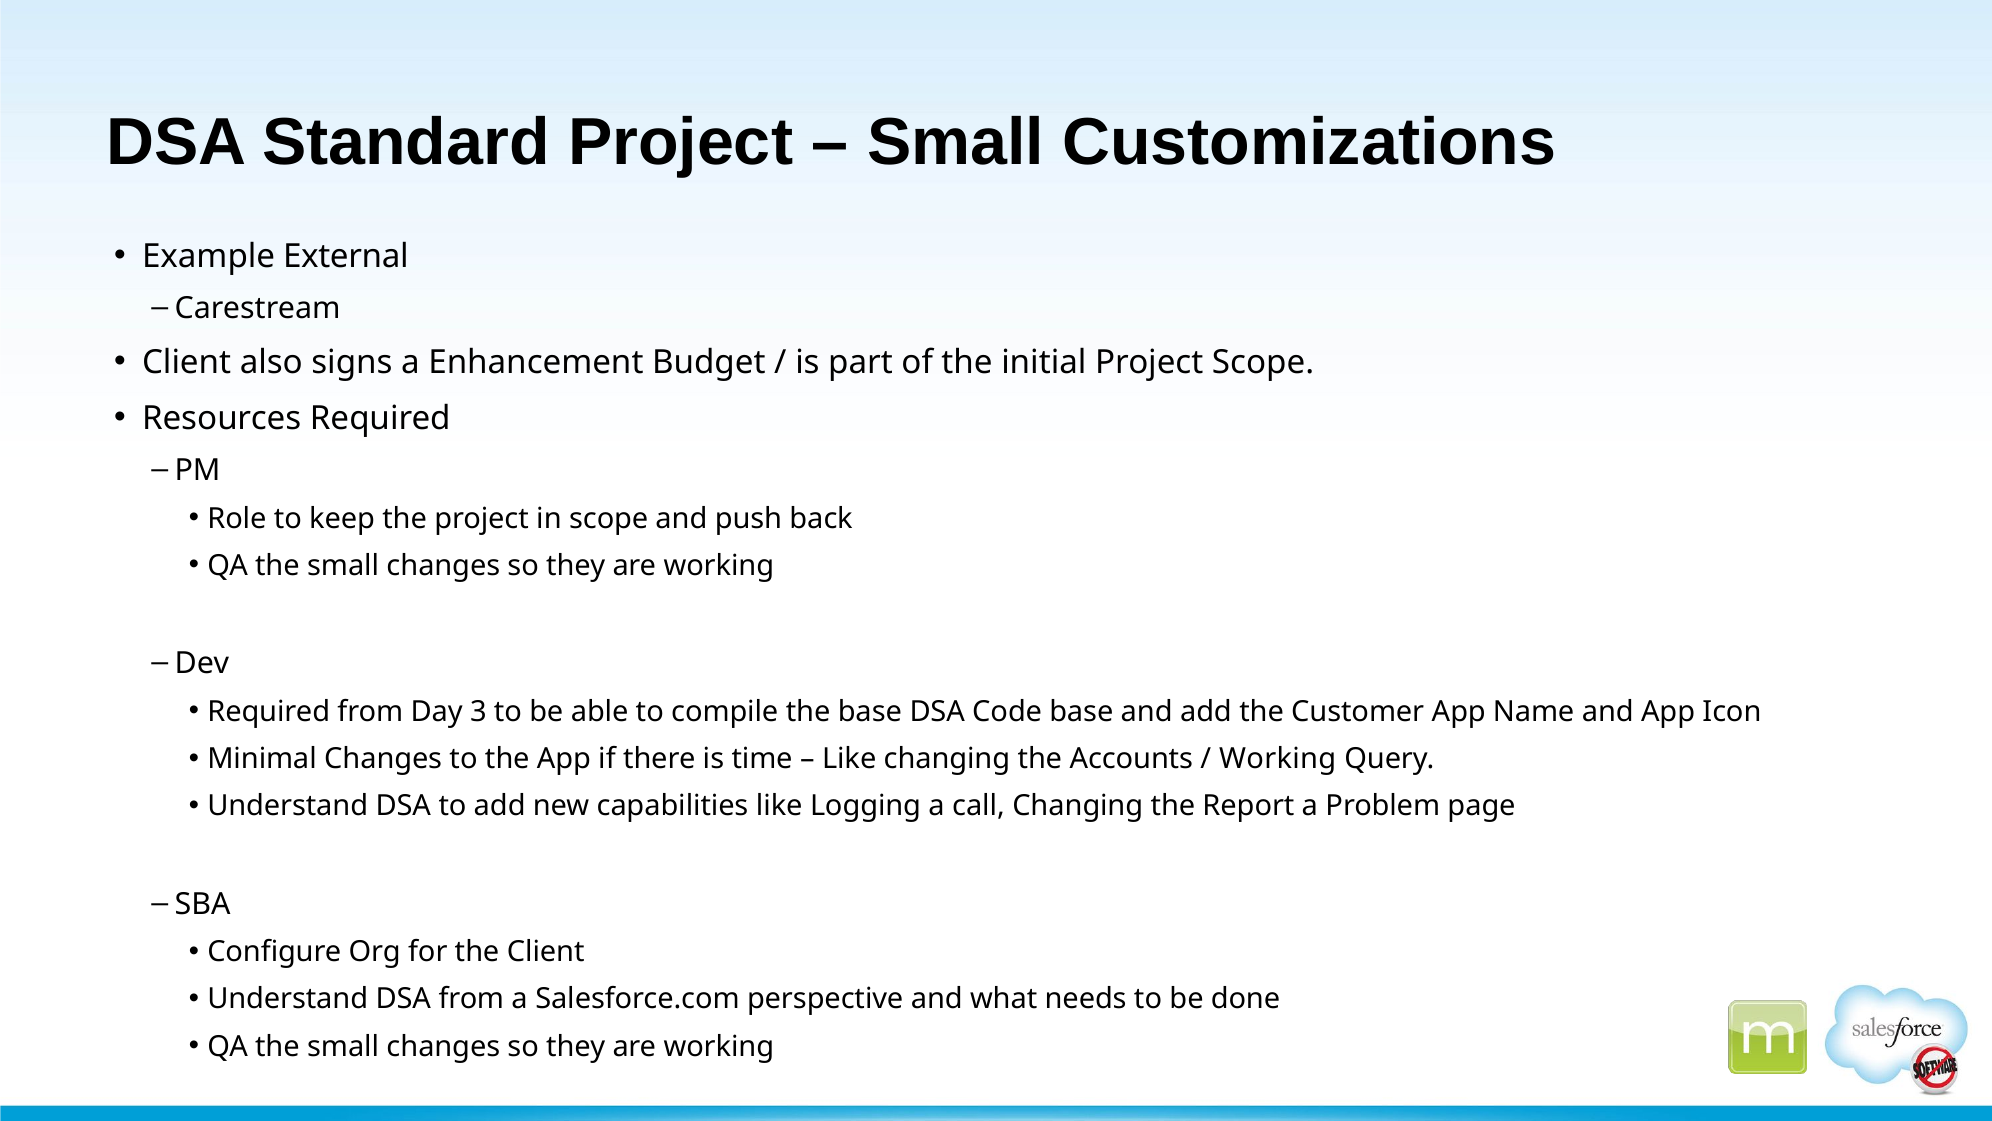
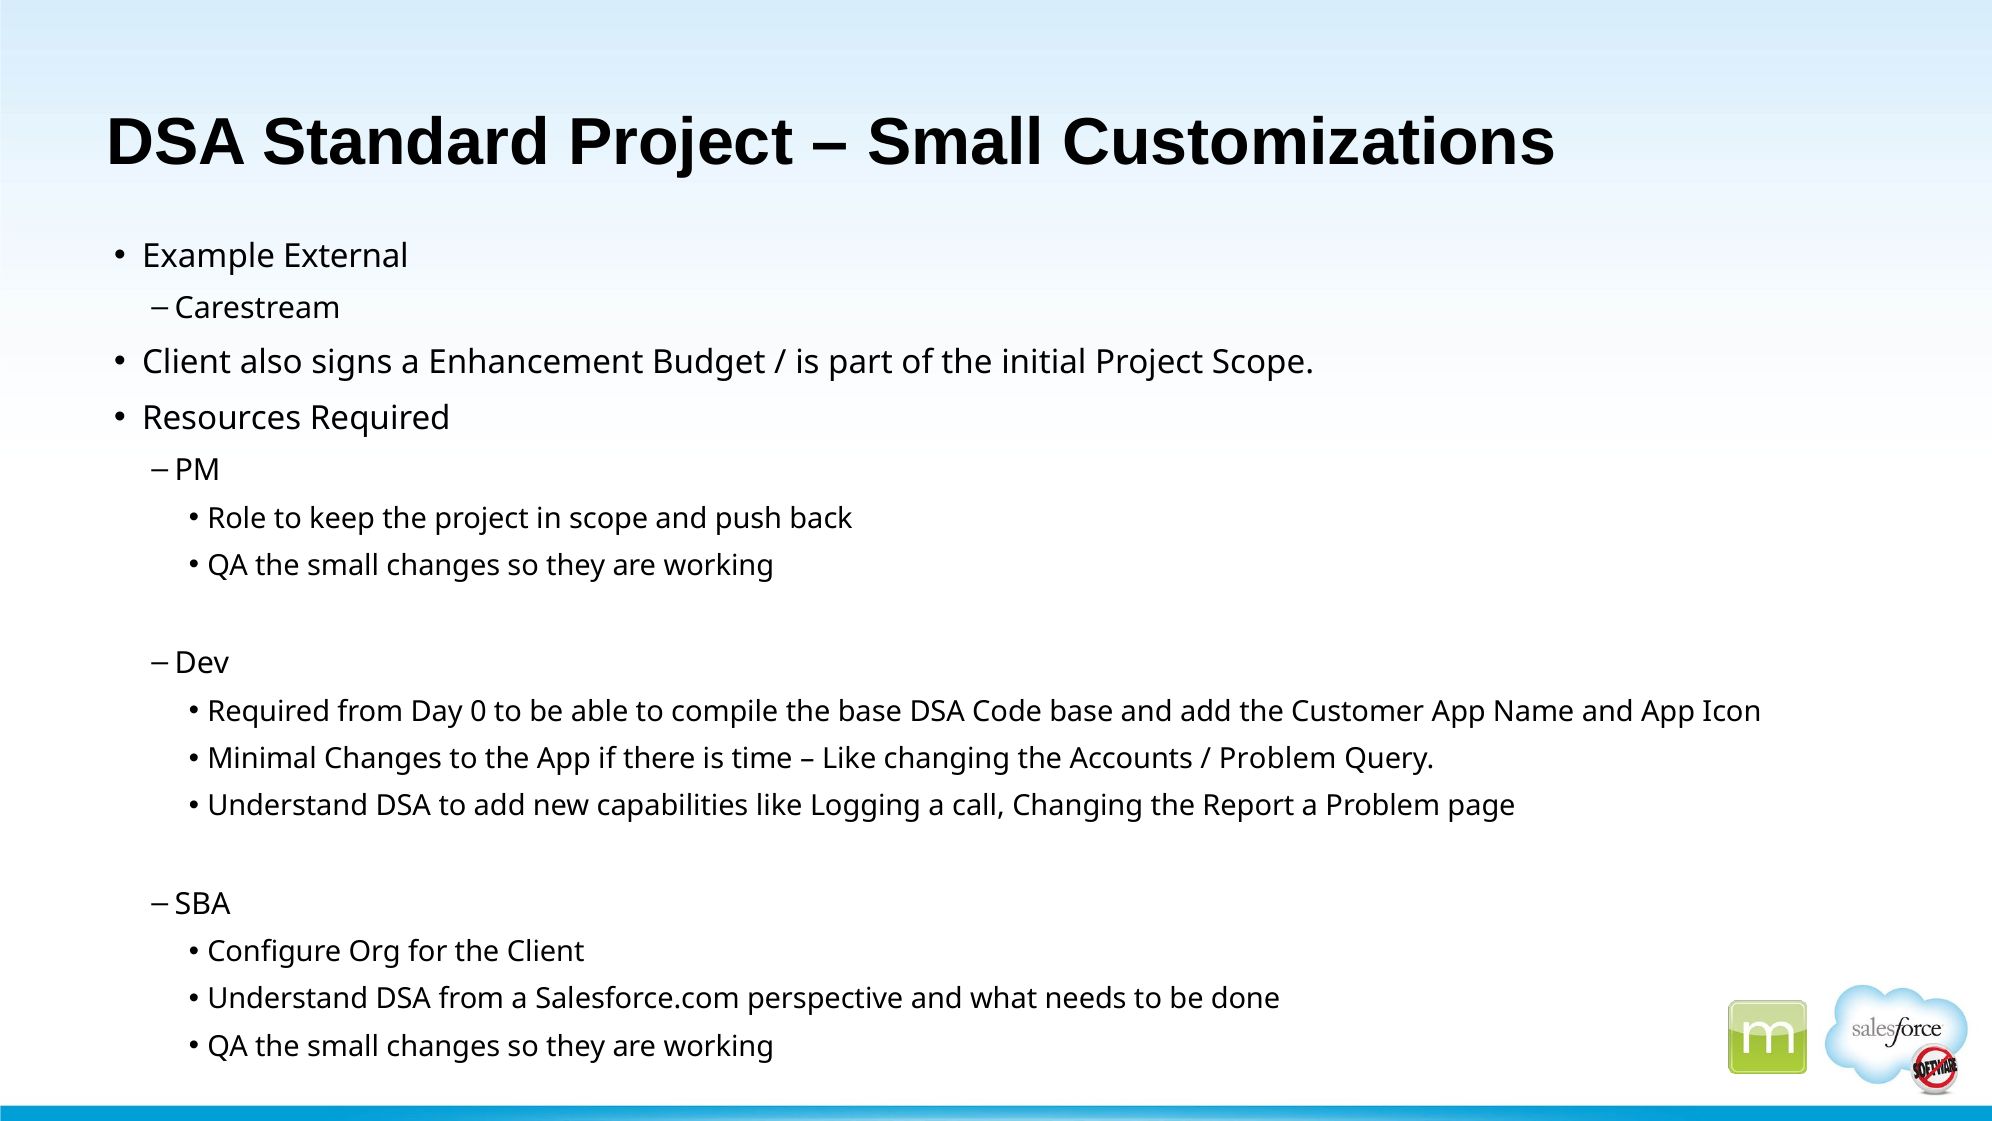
3: 3 -> 0
Working at (1278, 759): Working -> Problem
